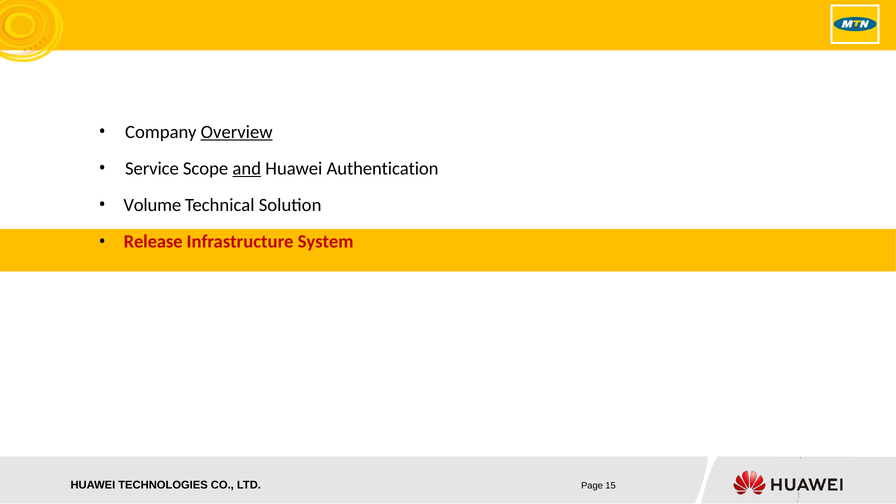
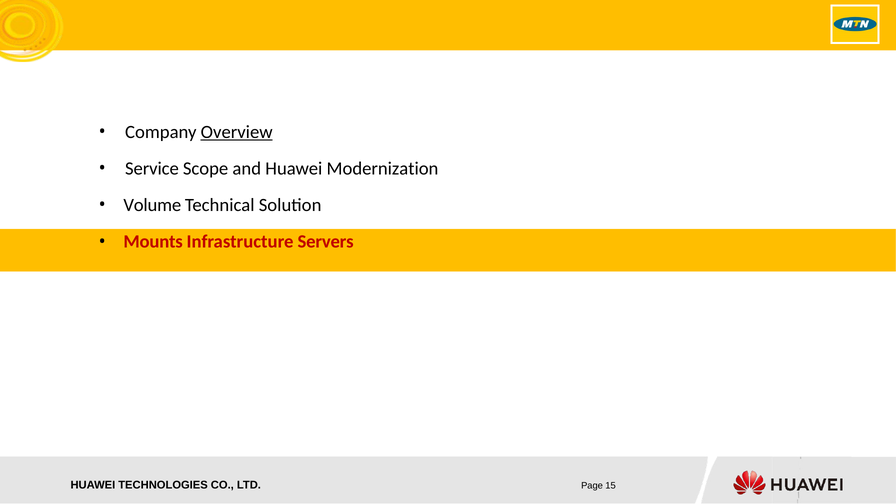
and underline: present -> none
Authentication: Authentication -> Modernization
Release: Release -> Mounts
System: System -> Servers
